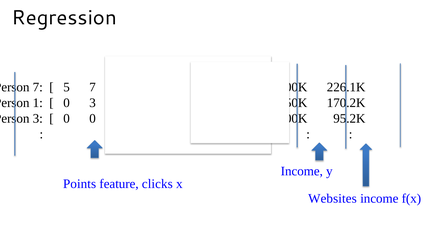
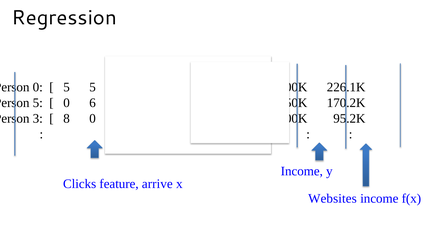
7 at (38, 87): 7 -> 0
5 7: 7 -> 5
1 at (38, 103): 1 -> 5
0 3: 3 -> 6
0 at (67, 118): 0 -> 8
Points: Points -> Clicks
clicks: clicks -> arrive
